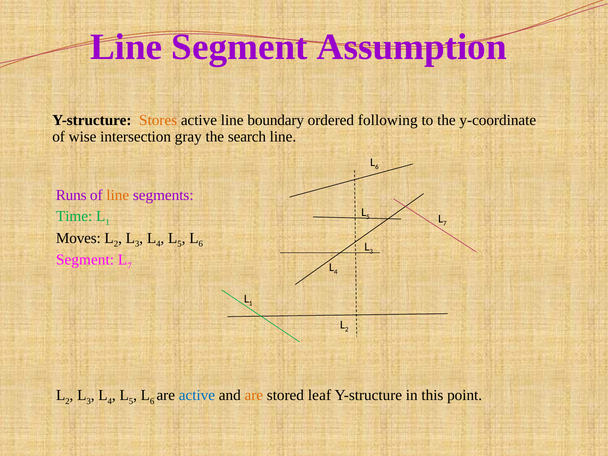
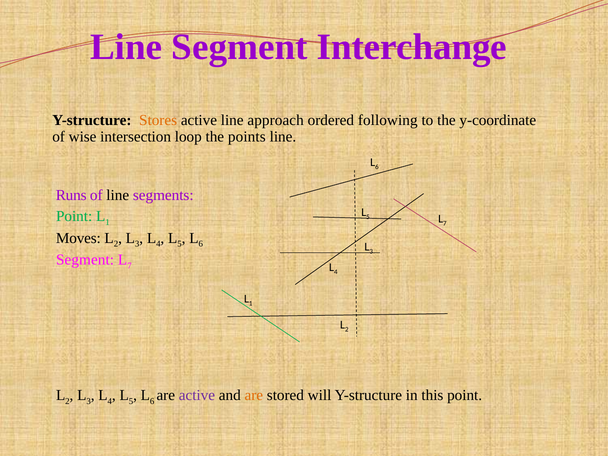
Assumption: Assumption -> Interchange
boundary: boundary -> approach
gray: gray -> loop
search: search -> points
line at (118, 195) colour: orange -> black
Time at (74, 216): Time -> Point
active at (197, 395) colour: blue -> purple
leaf: leaf -> will
